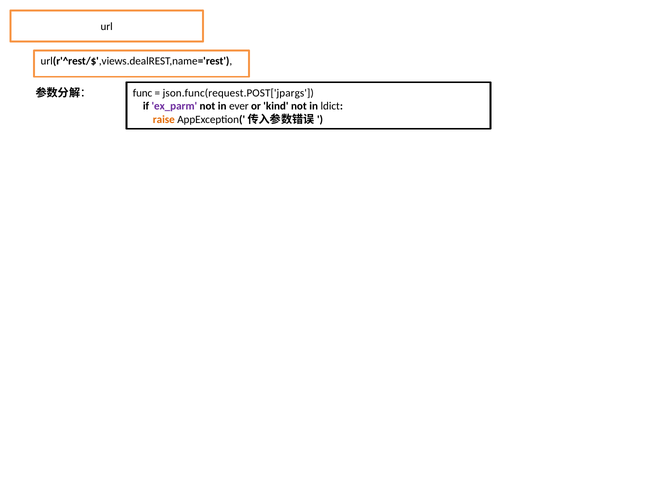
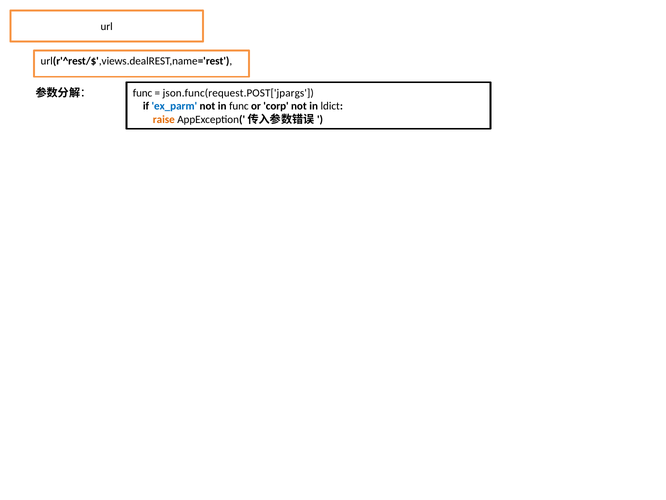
ex_parm colour: purple -> blue
in ever: ever -> func
kind: kind -> corp
